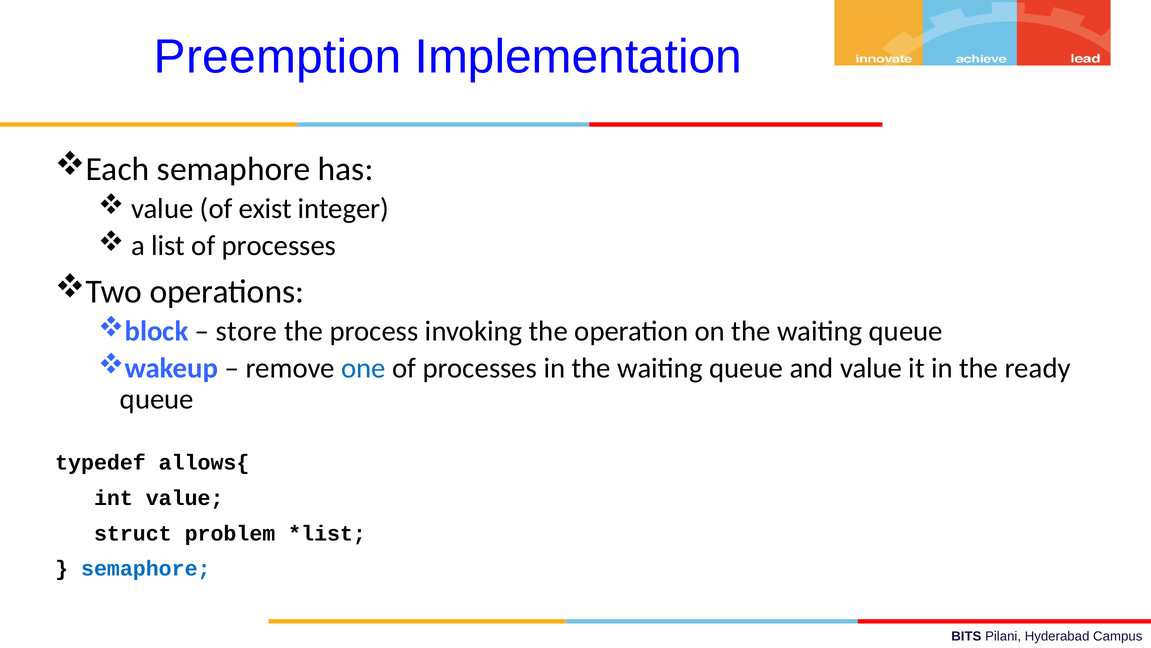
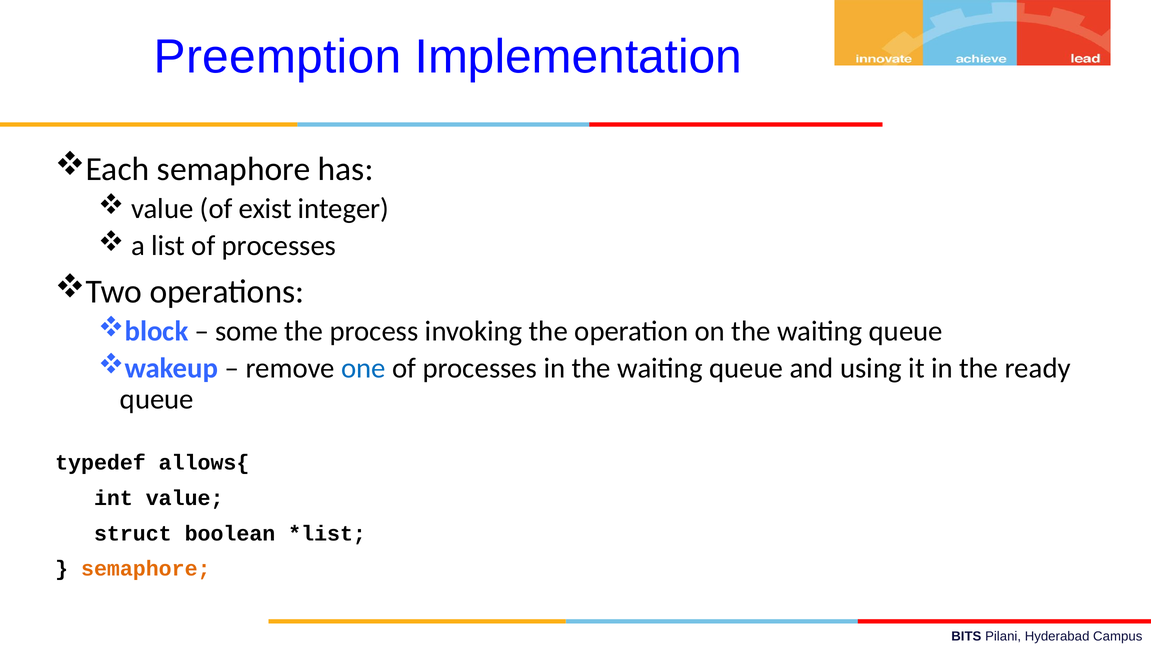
store: store -> some
and value: value -> using
problem: problem -> boolean
semaphore at (146, 568) colour: blue -> orange
